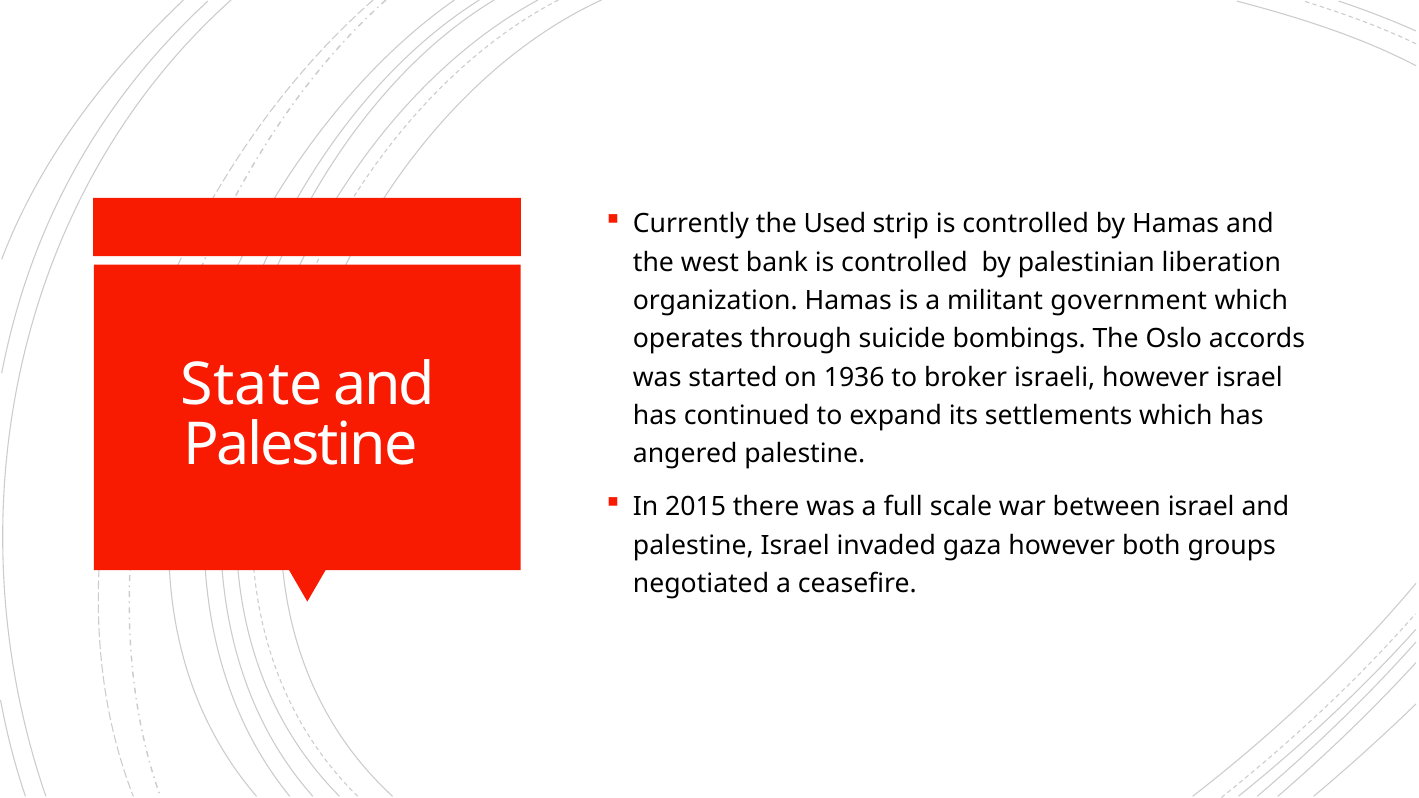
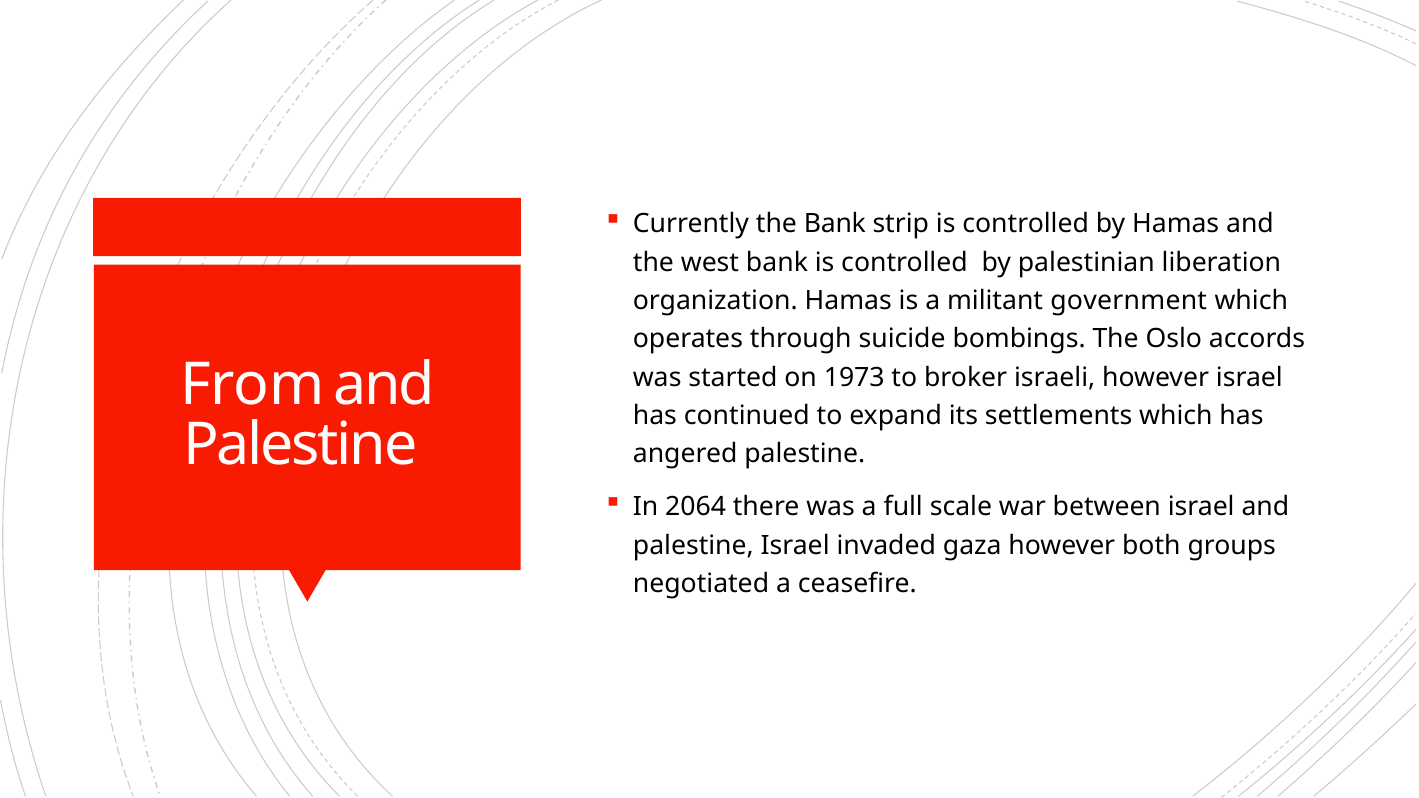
the Used: Used -> Bank
State: State -> From
1936: 1936 -> 1973
2015: 2015 -> 2064
